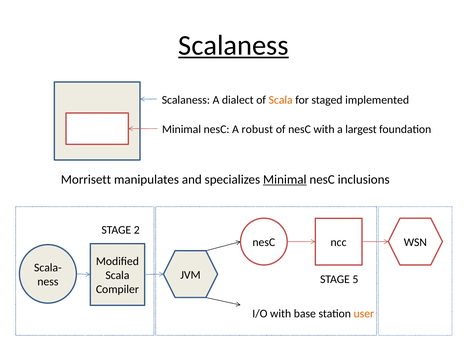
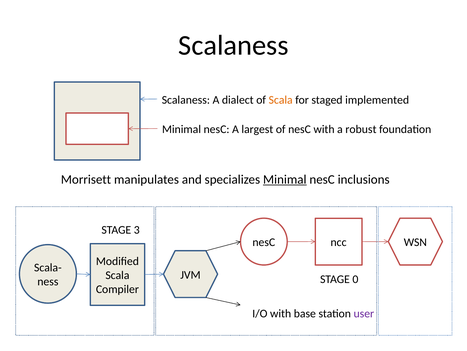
Scalaness at (233, 45) underline: present -> none
robust: robust -> largest
largest: largest -> robust
2: 2 -> 3
5: 5 -> 0
user colour: orange -> purple
